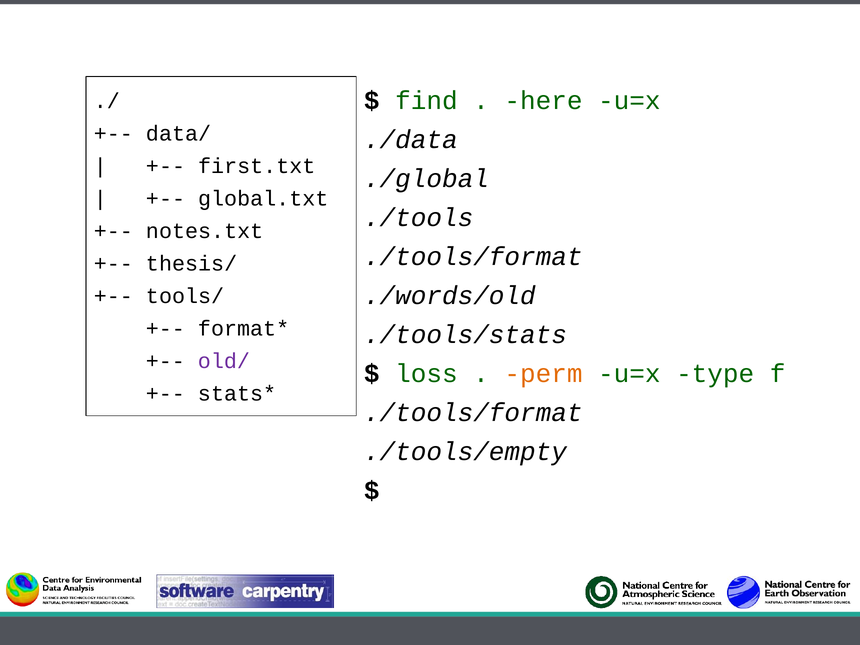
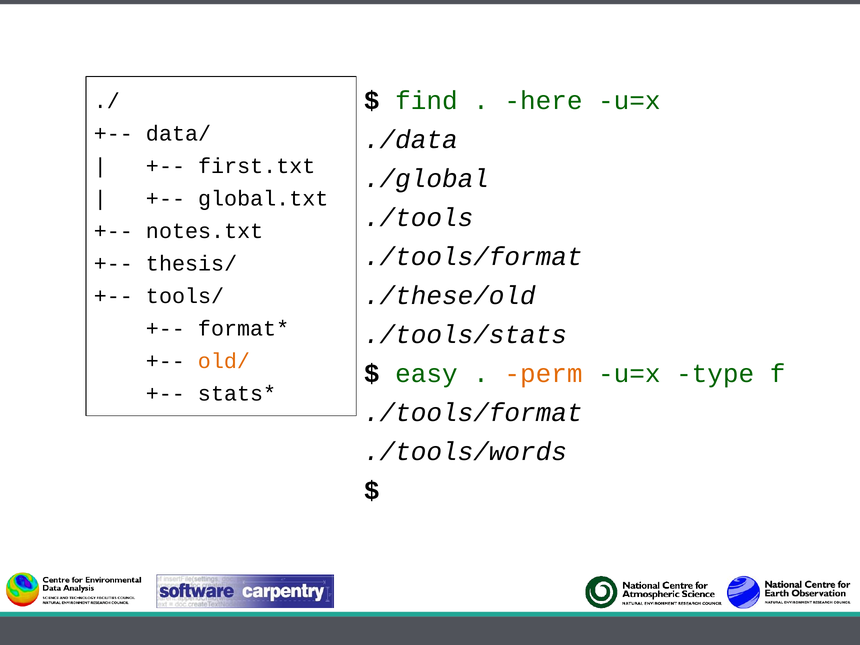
./words/old: ./words/old -> ./these/old
old/ colour: purple -> orange
loss: loss -> easy
./tools/empty: ./tools/empty -> ./tools/words
